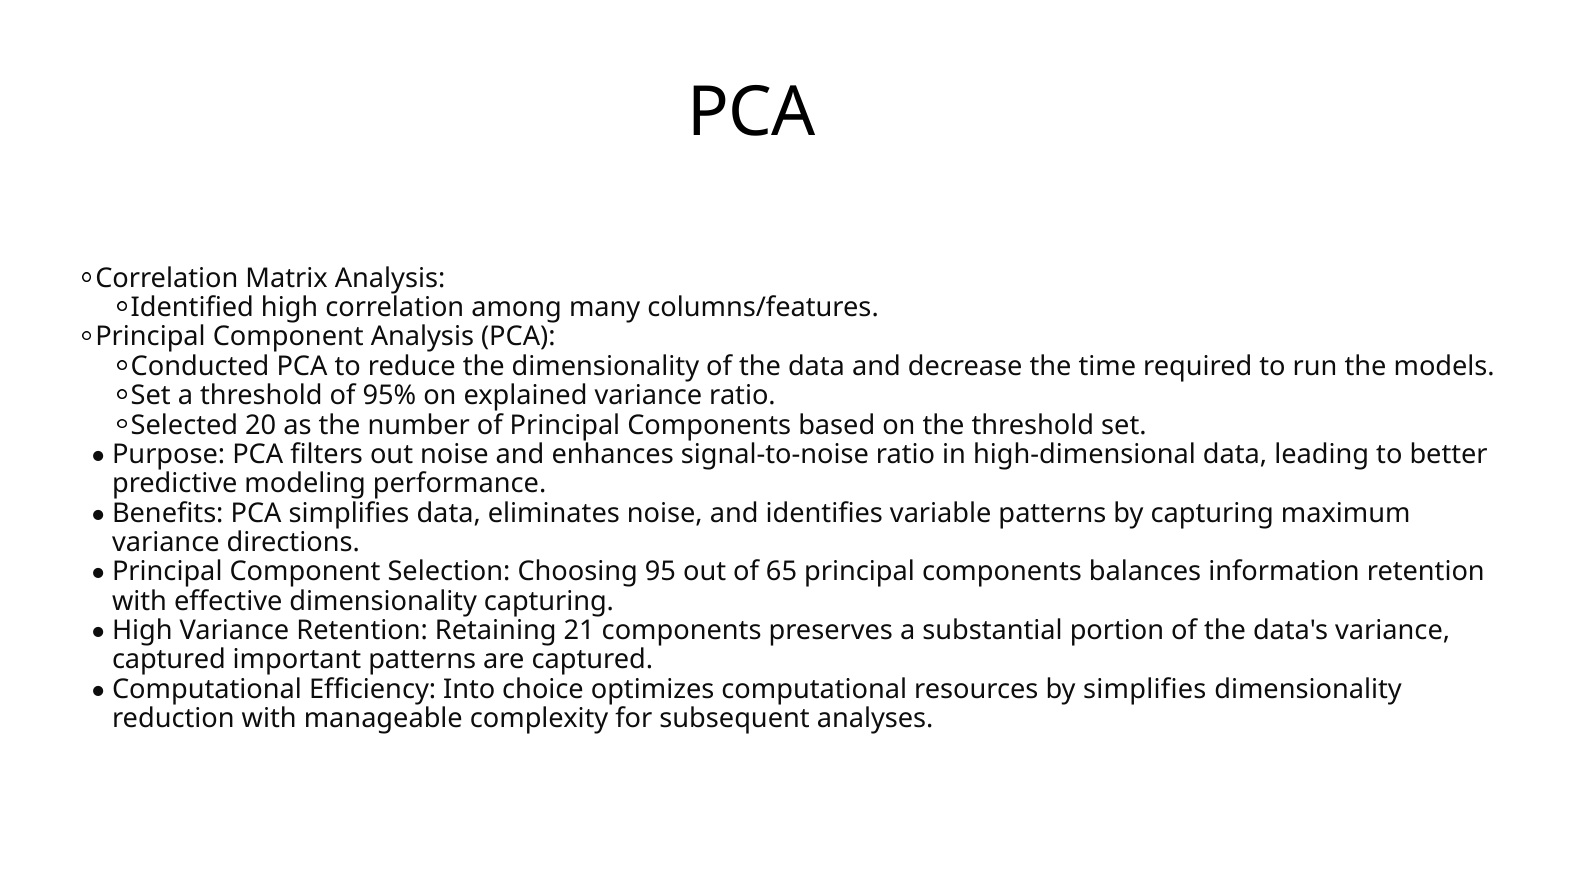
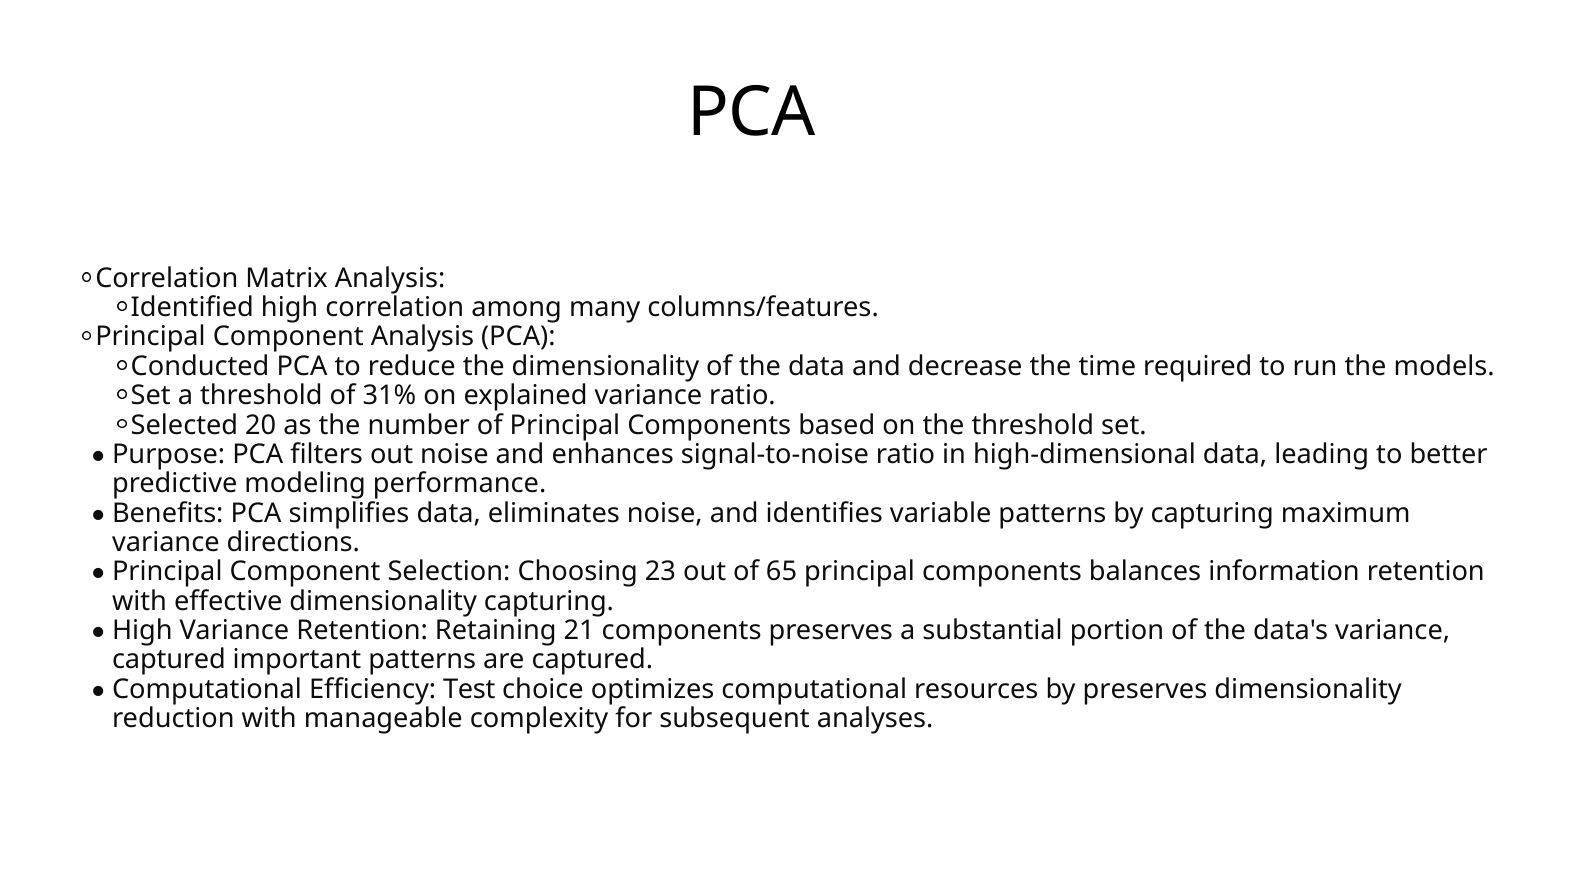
95%: 95% -> 31%
95: 95 -> 23
Into: Into -> Test
by simplifies: simplifies -> preserves
